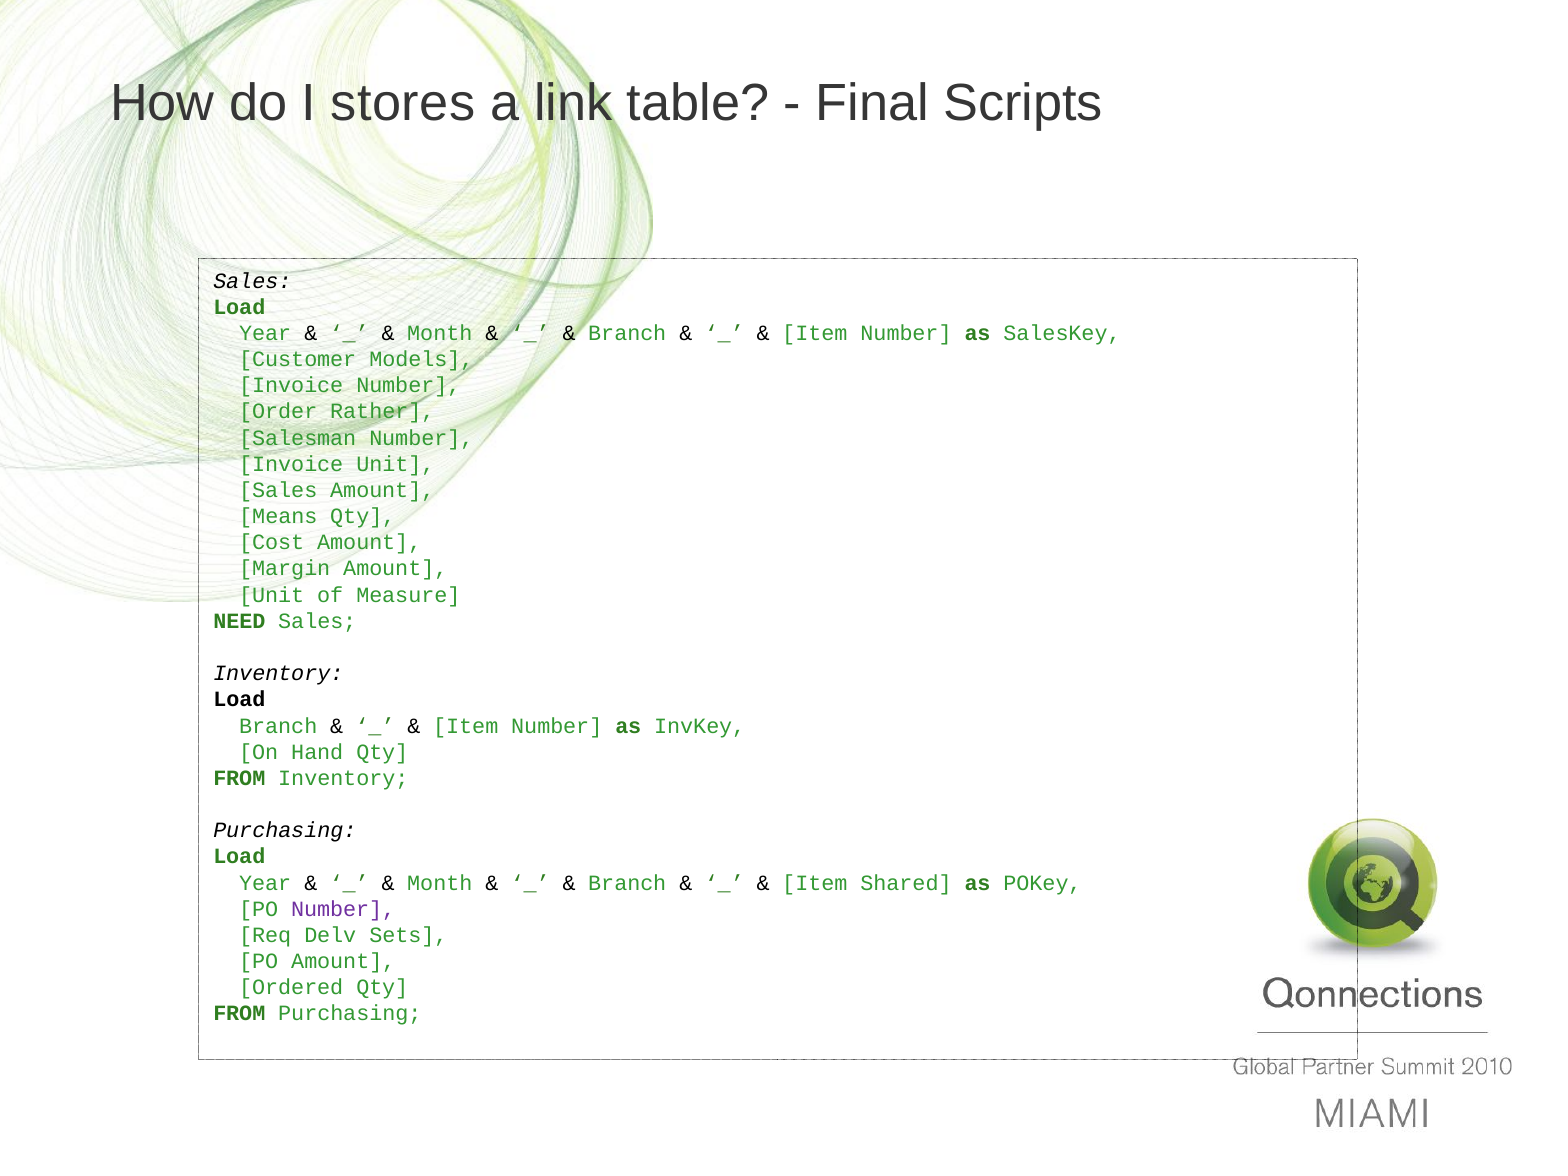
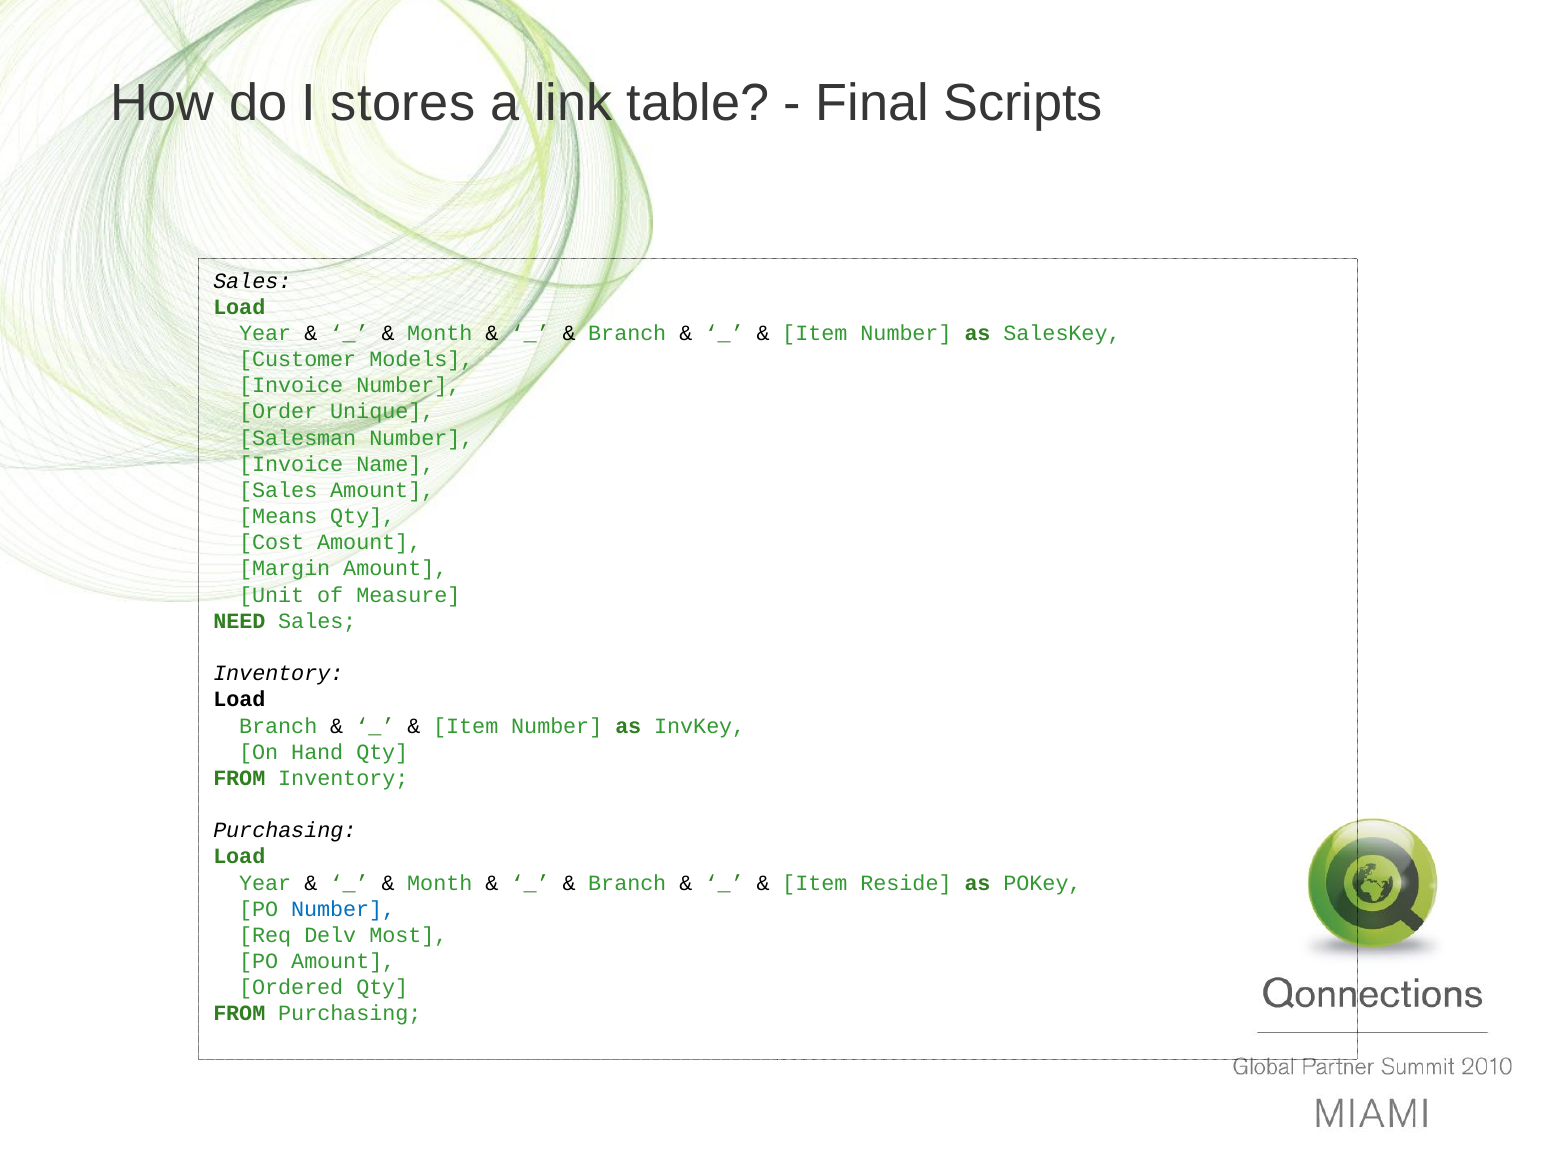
Rather: Rather -> Unique
Invoice Unit: Unit -> Name
Shared: Shared -> Reside
Number at (343, 909) colour: purple -> blue
Sets: Sets -> Most
